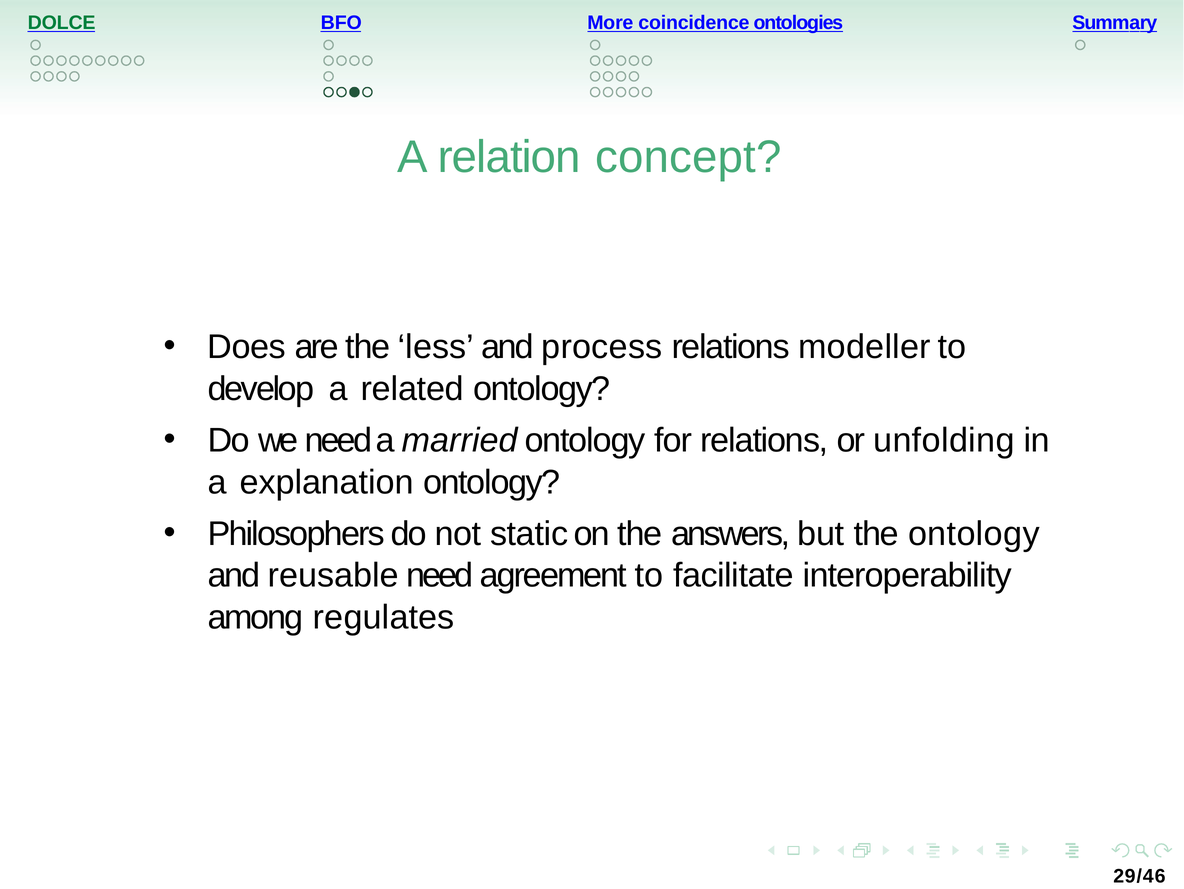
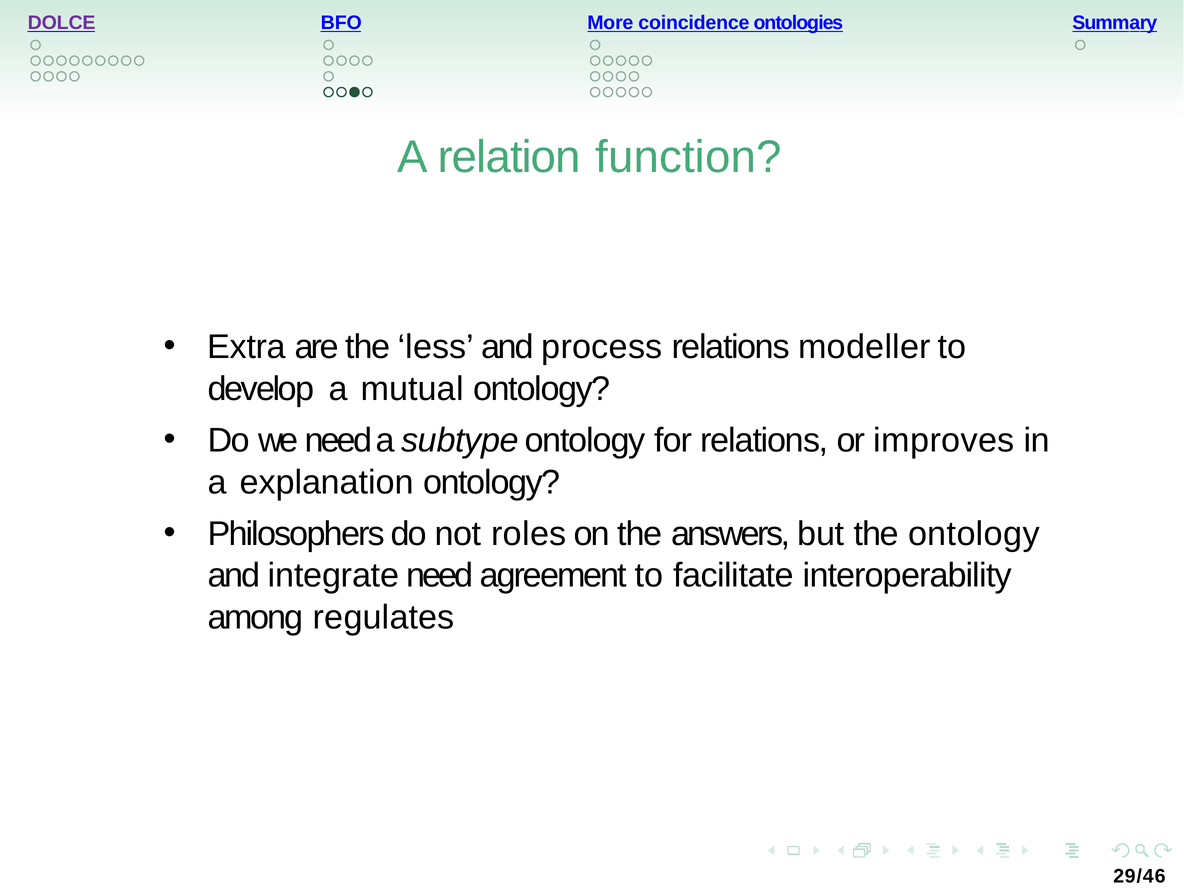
DOLCE colour: green -> purple
concept: concept -> function
Does: Does -> Extra
related: related -> mutual
married: married -> subtype
unfolding: unfolding -> improves
static: static -> roles
reusable: reusable -> integrate
